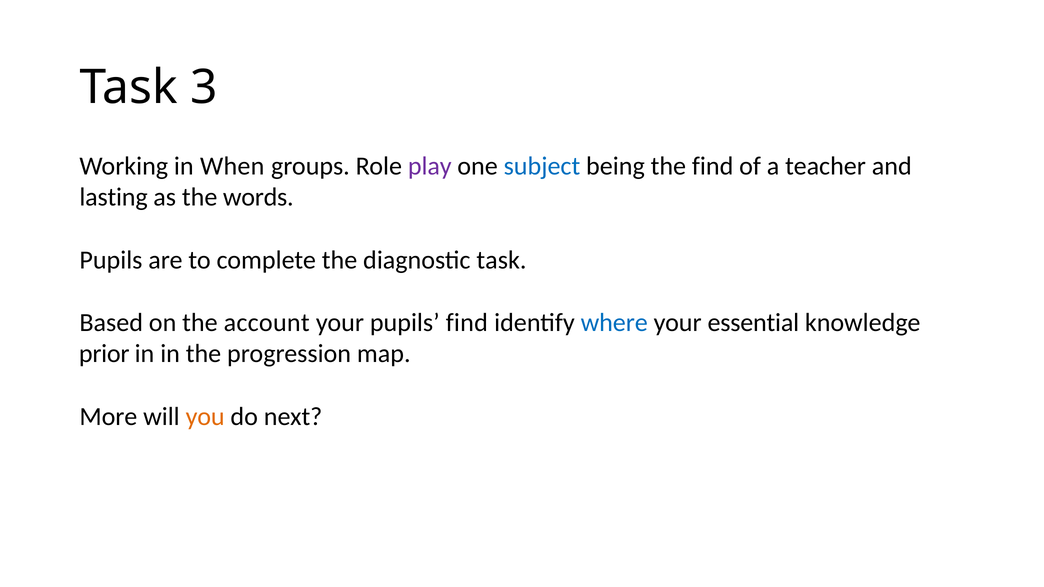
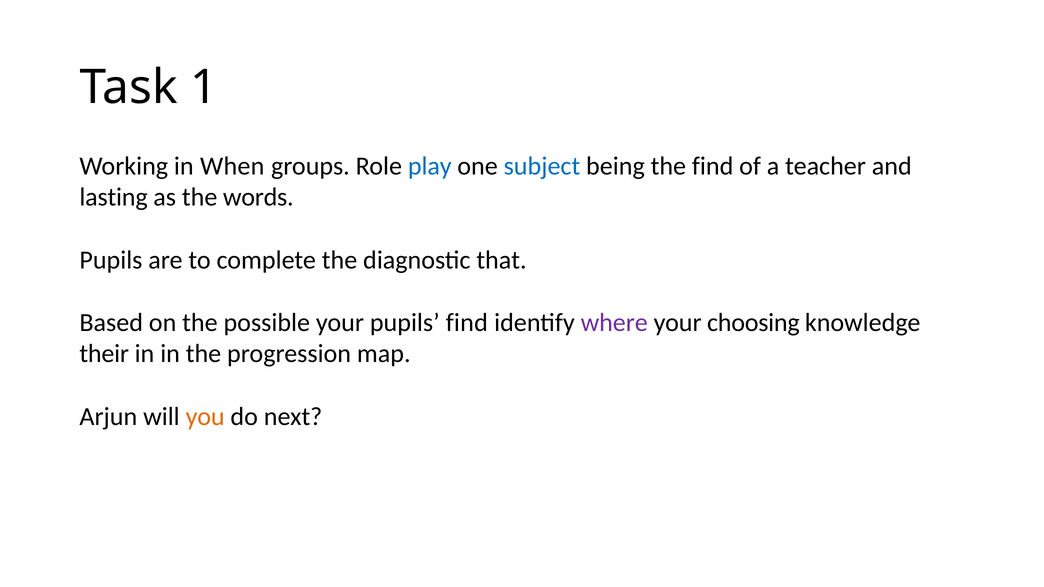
3: 3 -> 1
play colour: purple -> blue
diagnostic task: task -> that
account: account -> possible
where colour: blue -> purple
essential: essential -> choosing
prior: prior -> their
More: More -> Arjun
